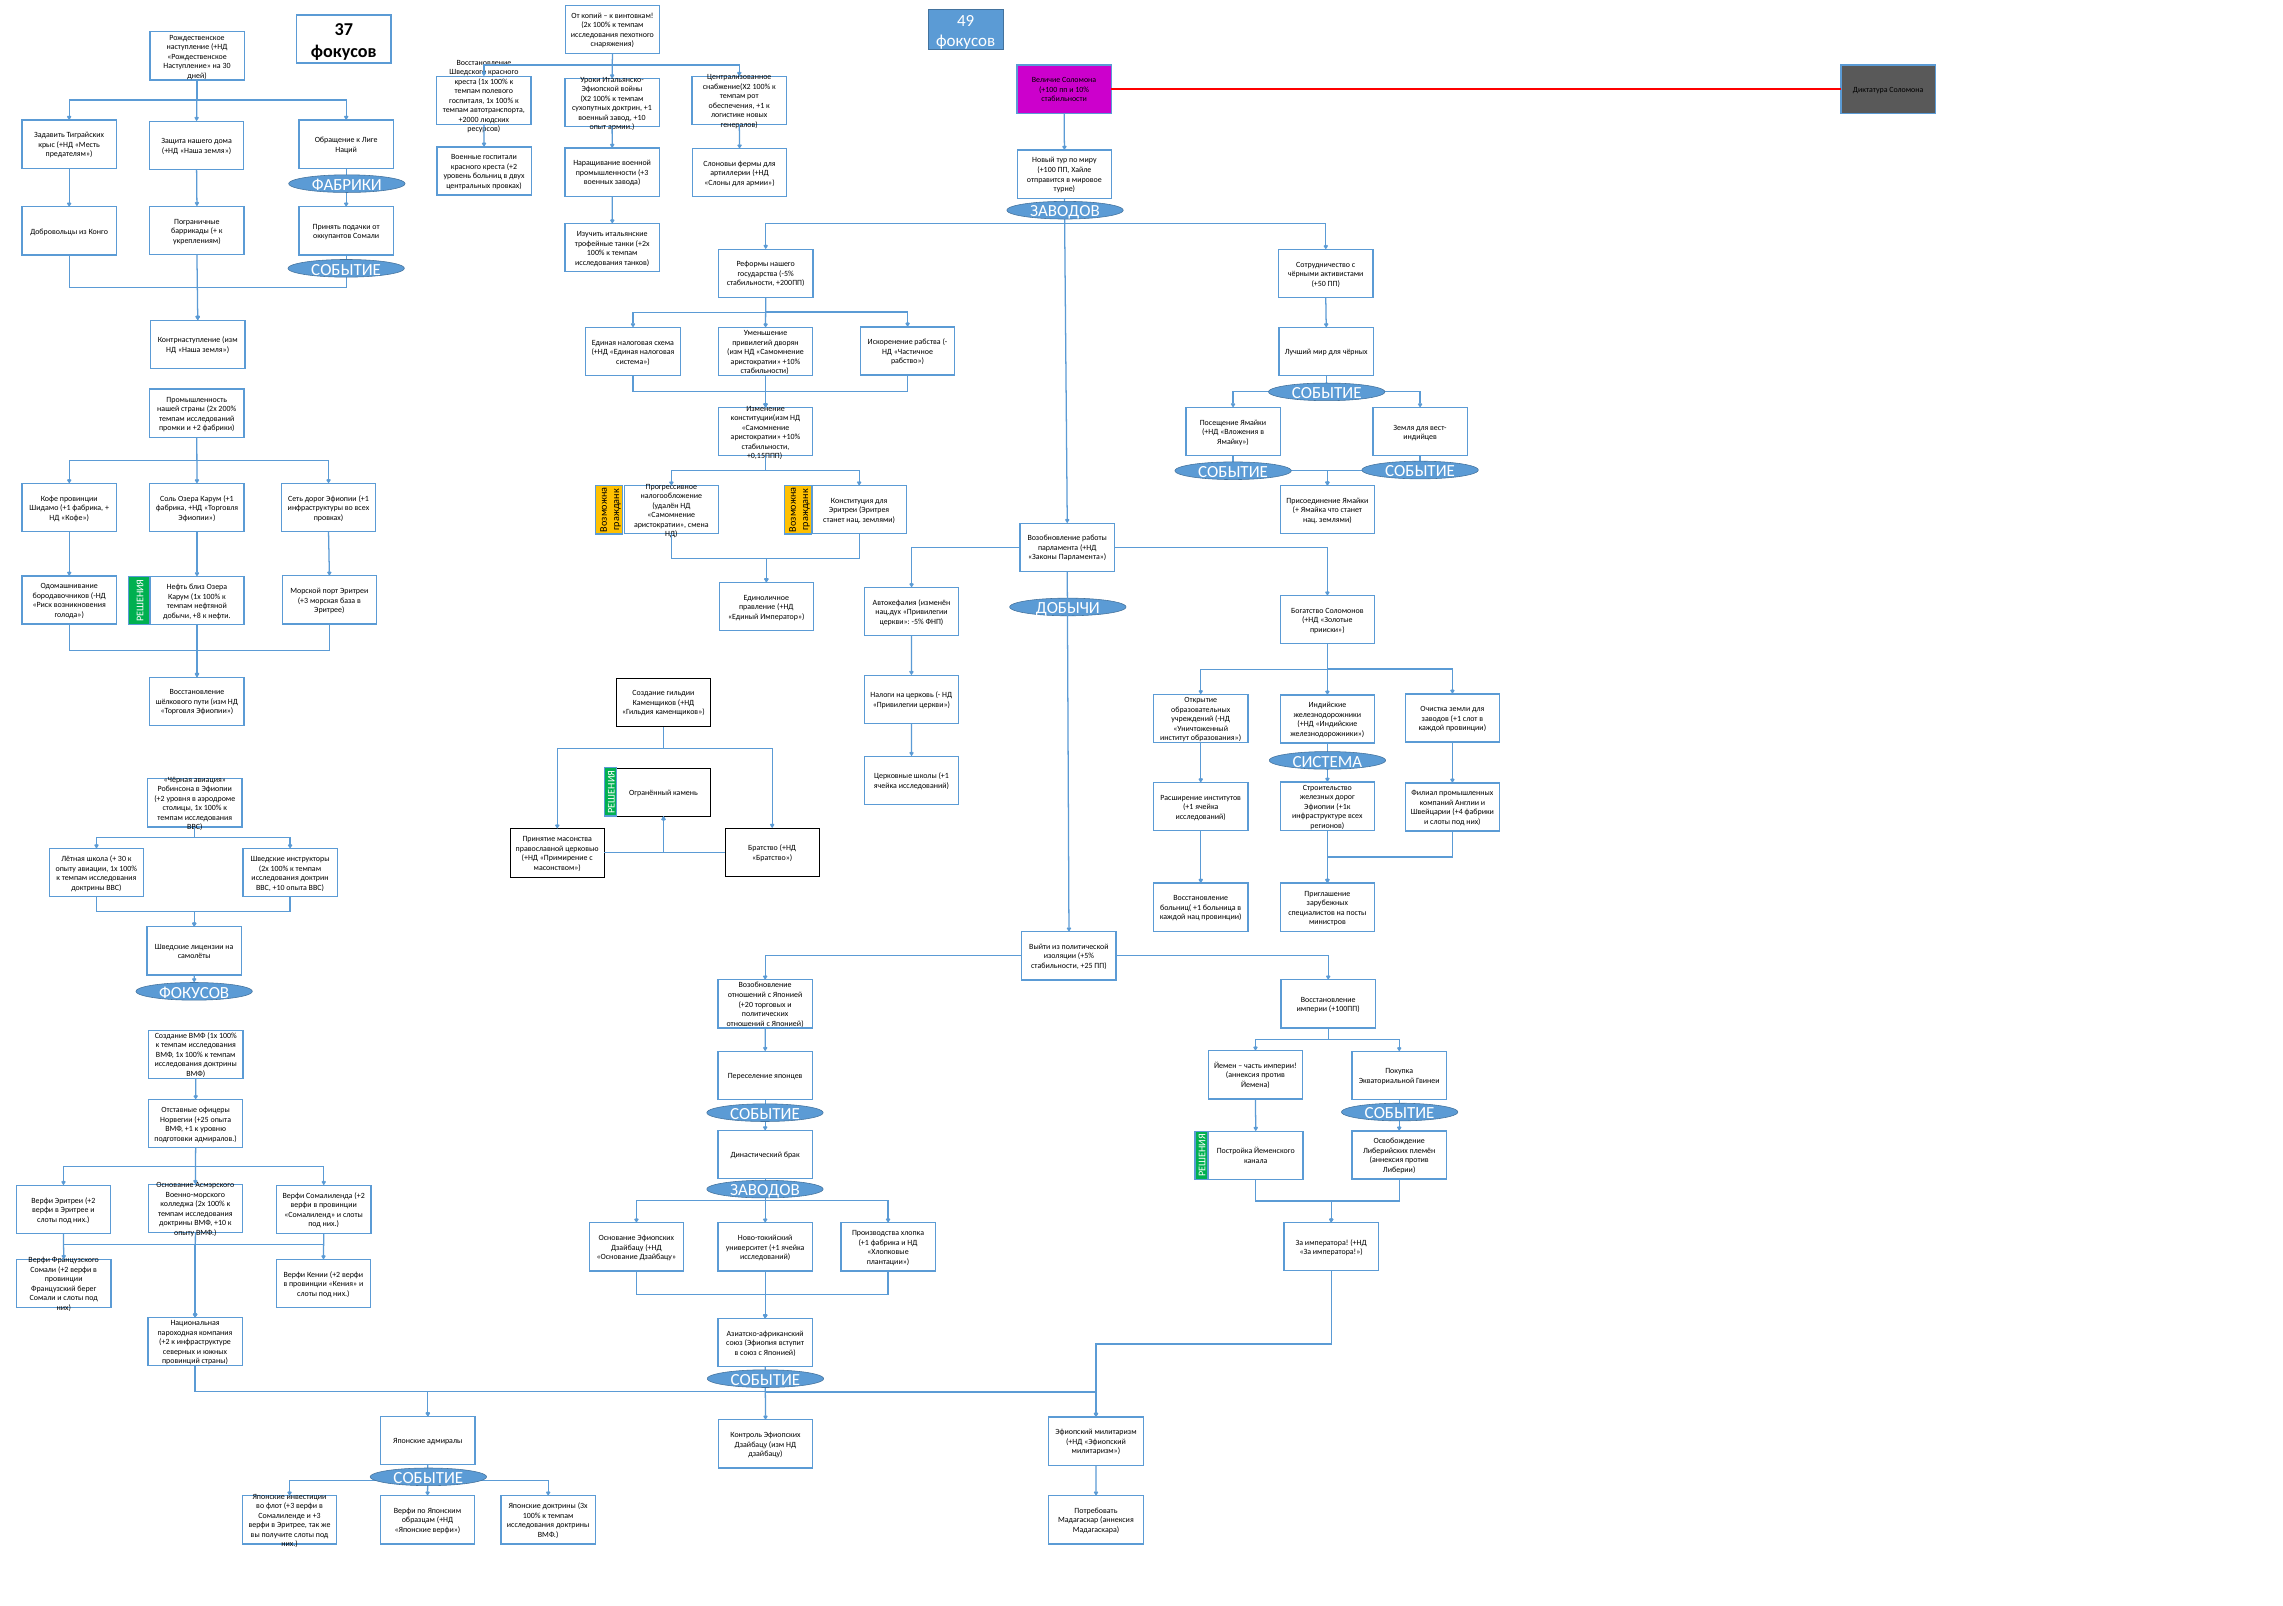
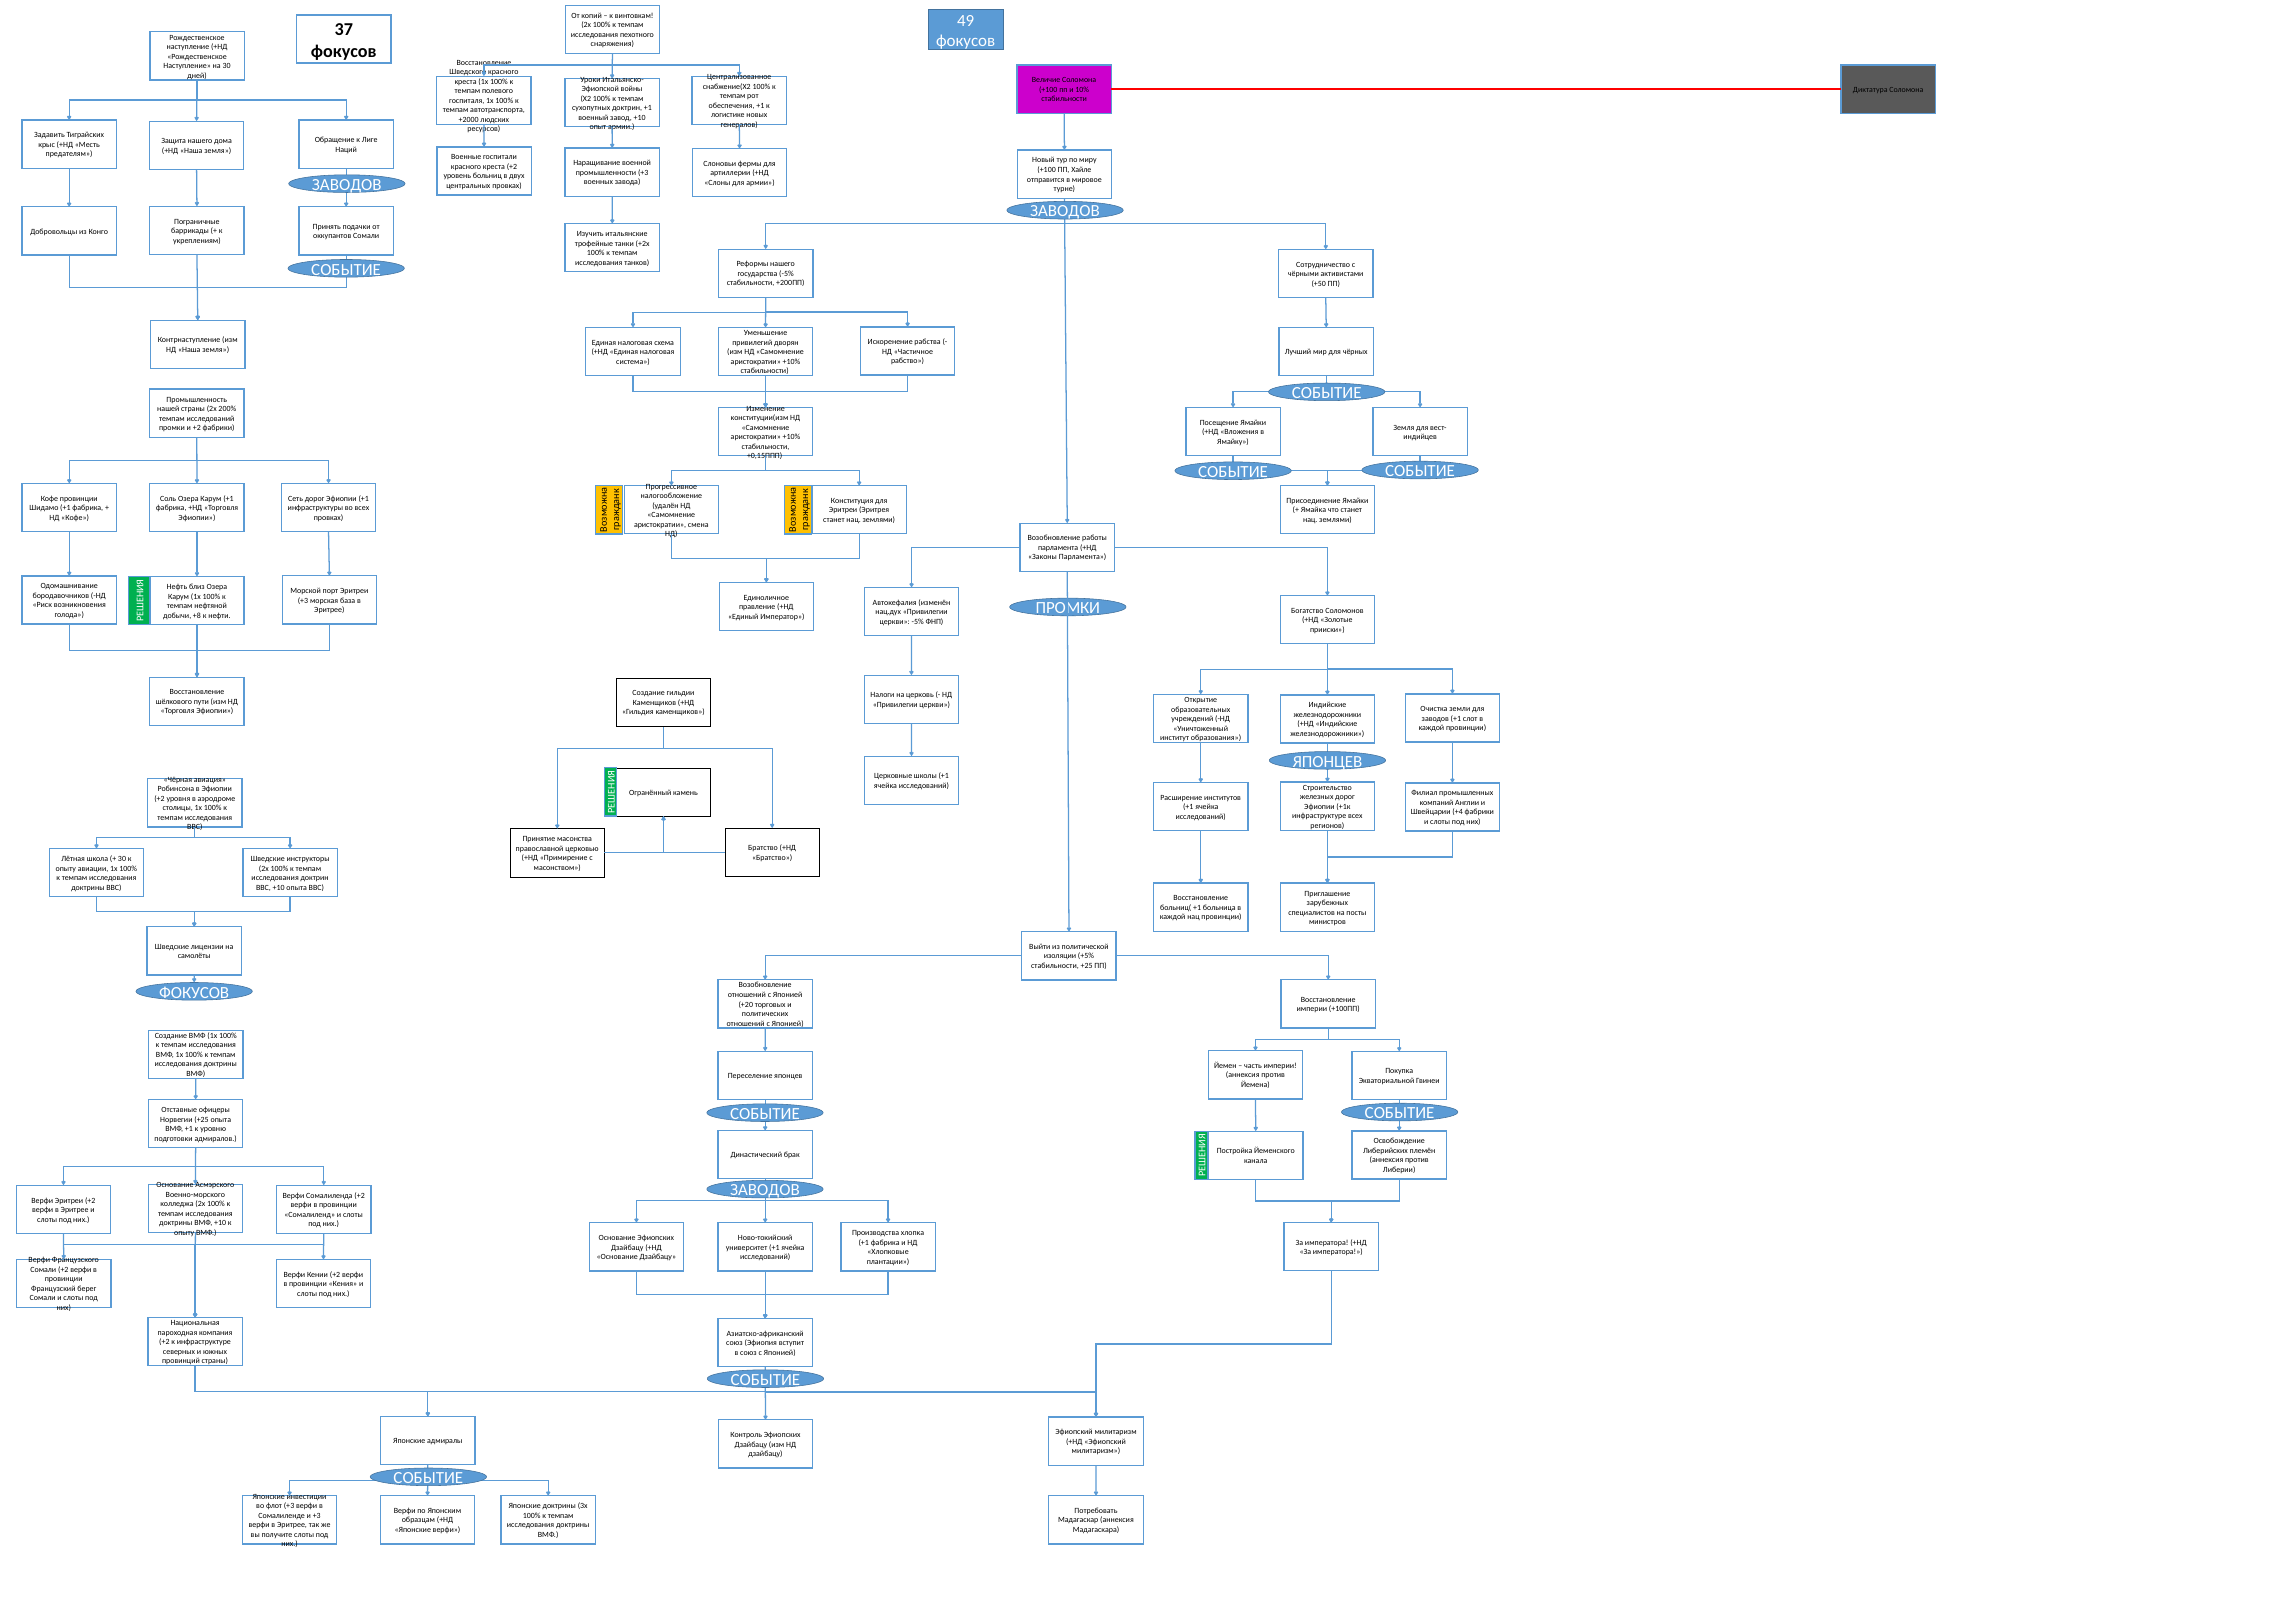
ФАБРИКИ at (347, 185): ФАБРИКИ -> ЗАВОДОВ
ДОБЫЧИ at (1068, 608): ДОБЫЧИ -> ПРОМКИ
СИСТЕМА at (1327, 762): СИСТЕМА -> ЯПОНЦЕВ
